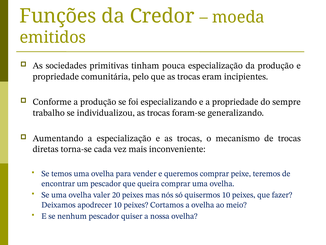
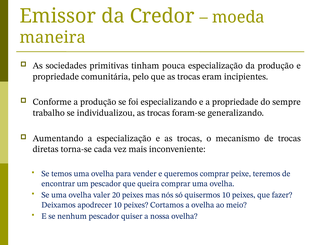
Funções: Funções -> Emissor
emitidos: emitidos -> maneira
